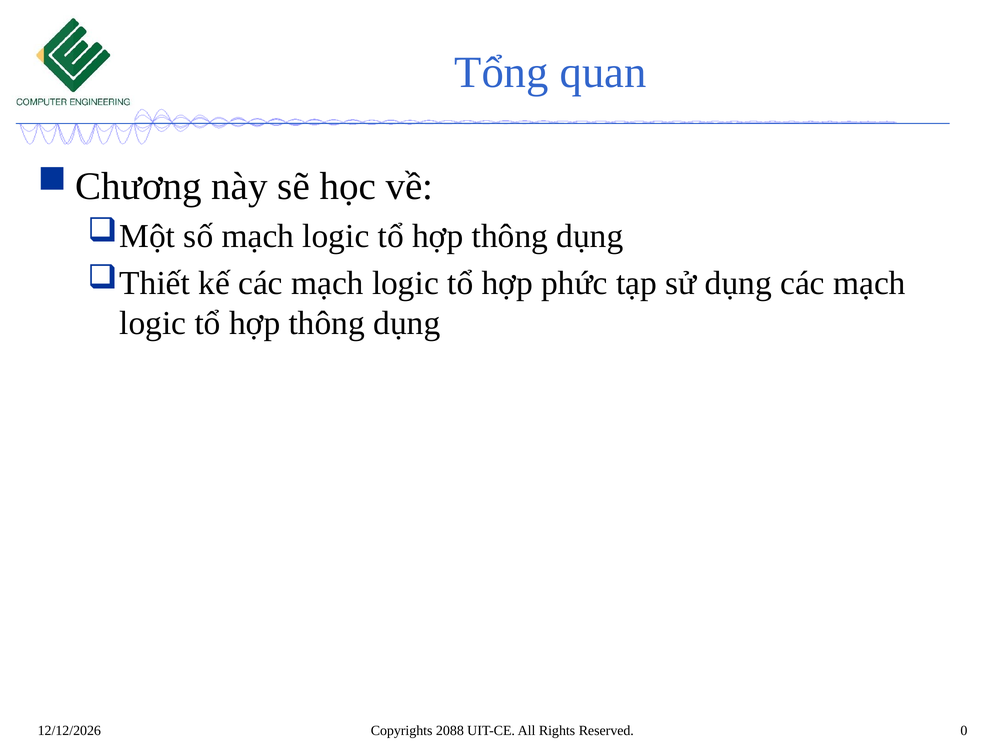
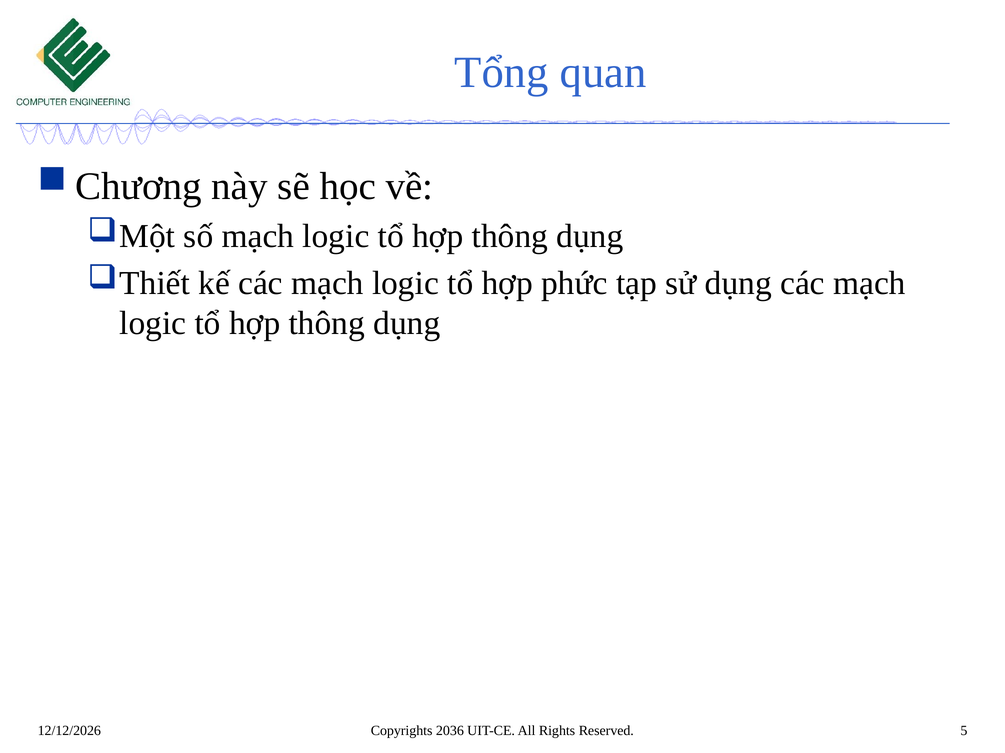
2088: 2088 -> 2036
0: 0 -> 5
